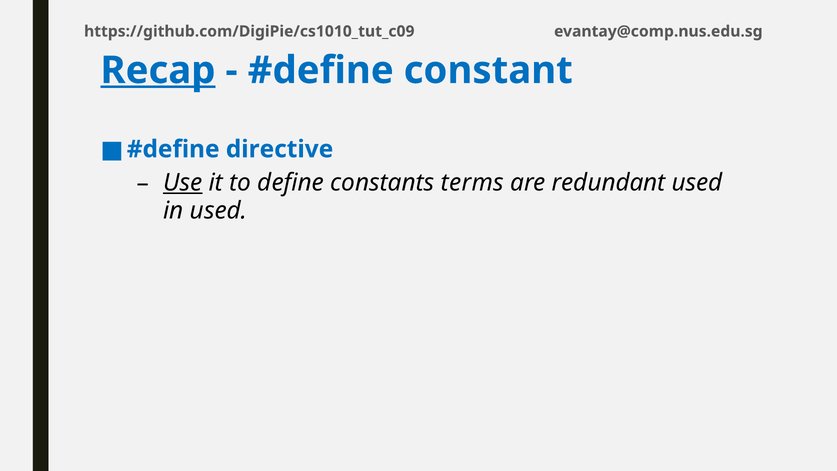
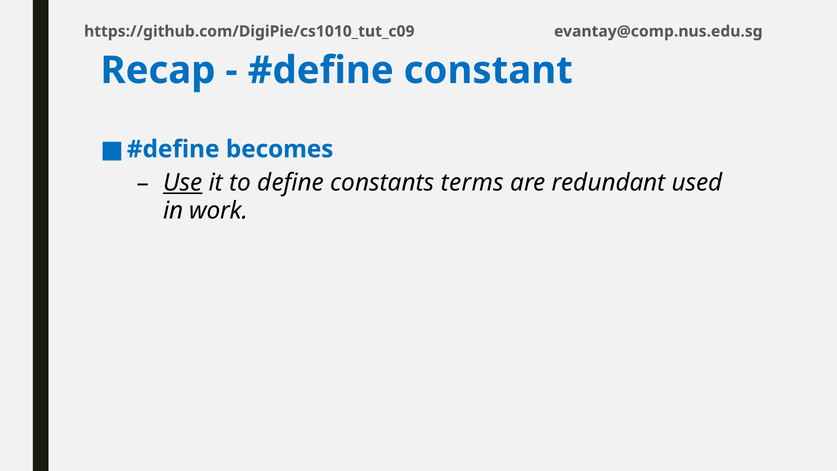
Recap underline: present -> none
directive: directive -> becomes
in used: used -> work
